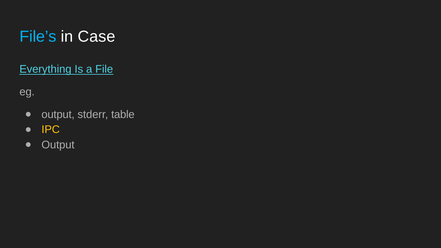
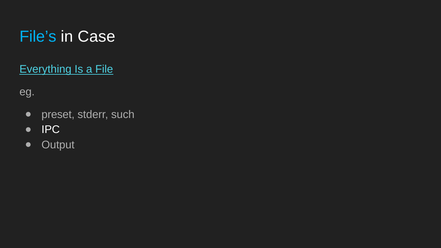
output at (58, 114): output -> preset
table: table -> such
IPC colour: yellow -> white
